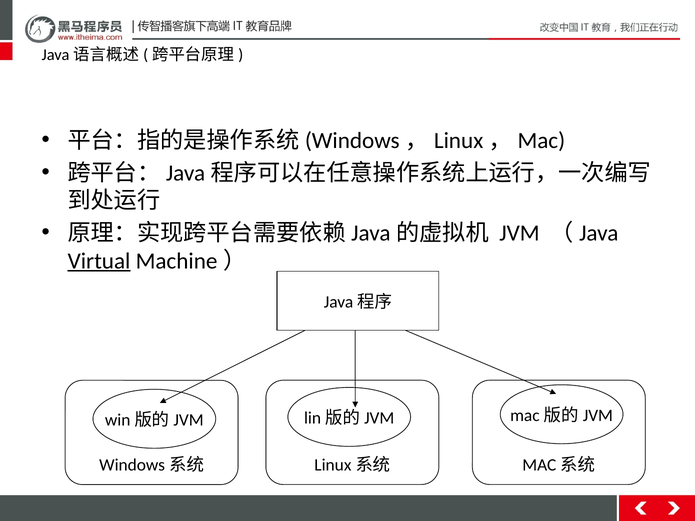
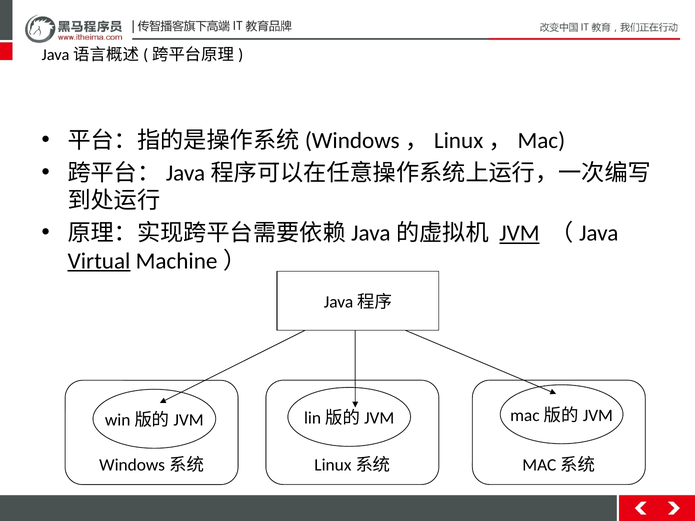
JVM underline: none -> present
